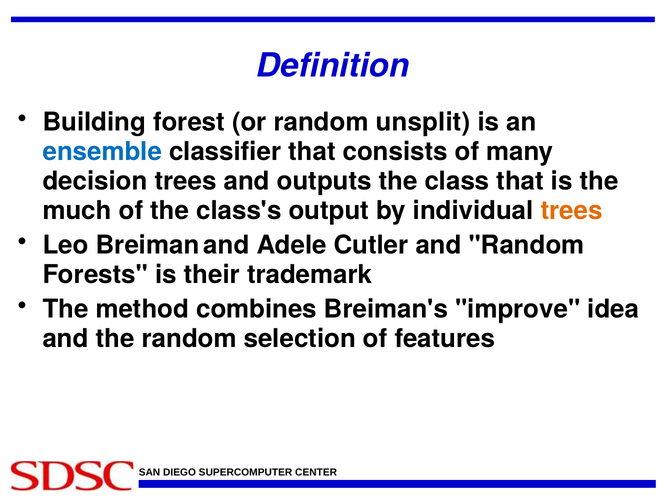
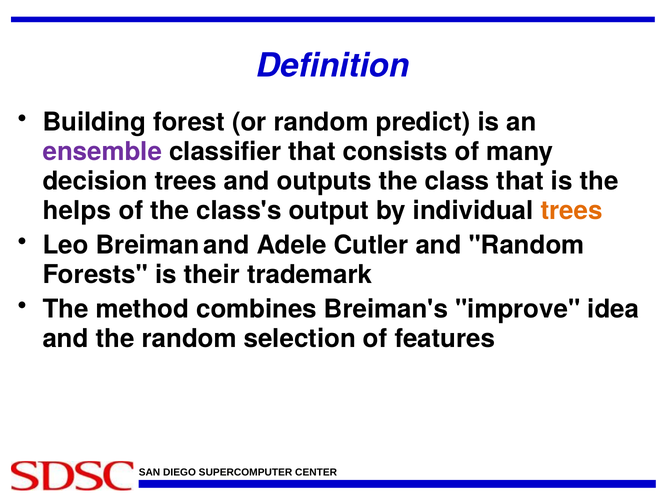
unsplit: unsplit -> predict
ensemble colour: blue -> purple
much: much -> helps
